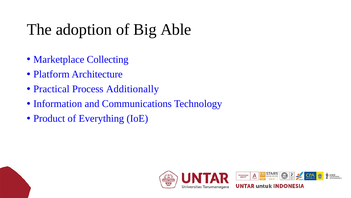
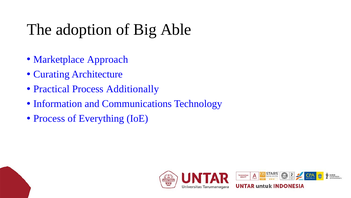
Collecting: Collecting -> Approach
Platform: Platform -> Curating
Product at (49, 118): Product -> Process
